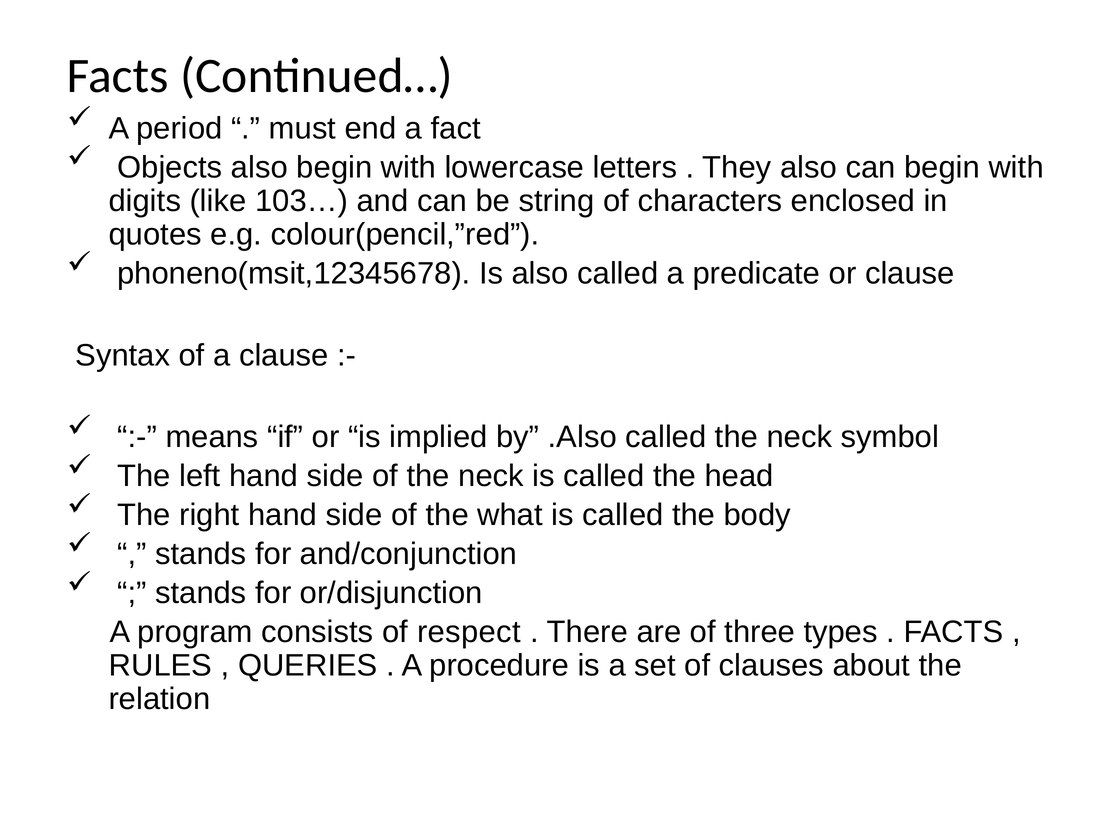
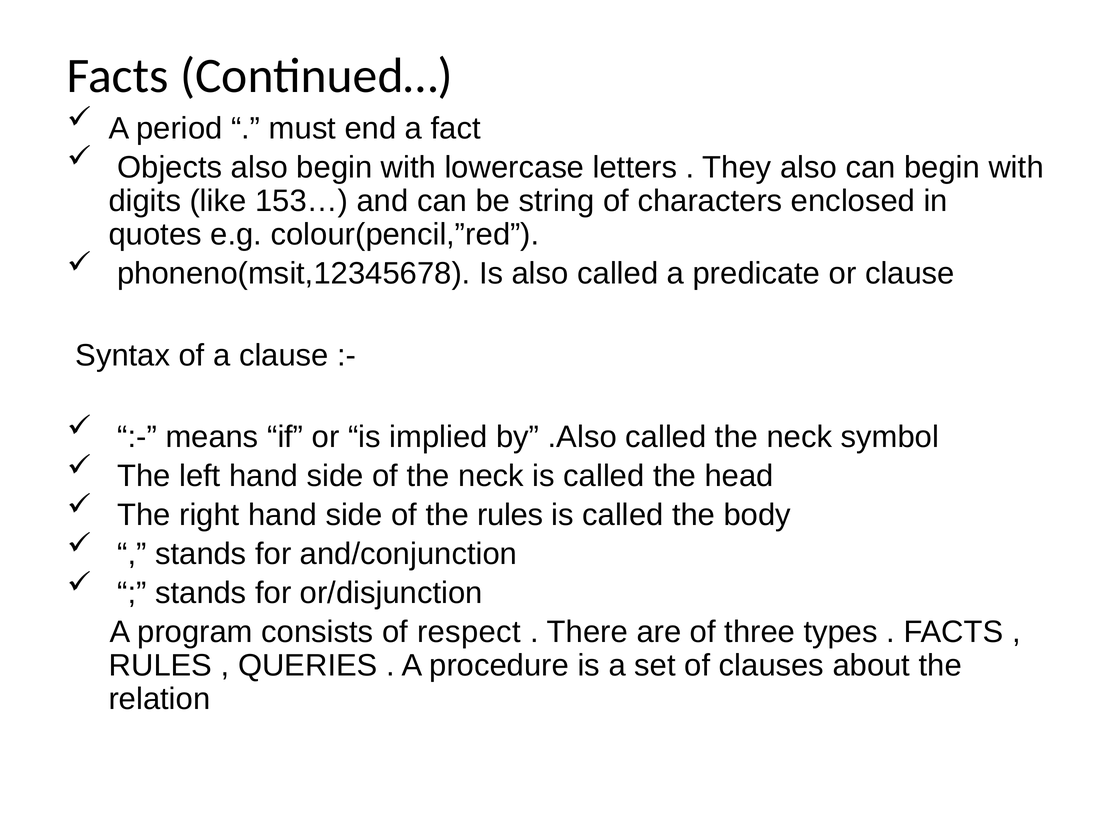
103…: 103… -> 153…
the what: what -> rules
